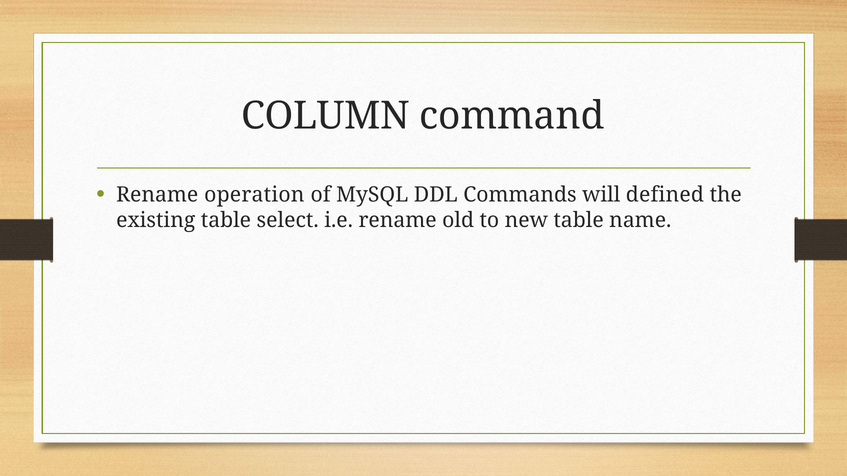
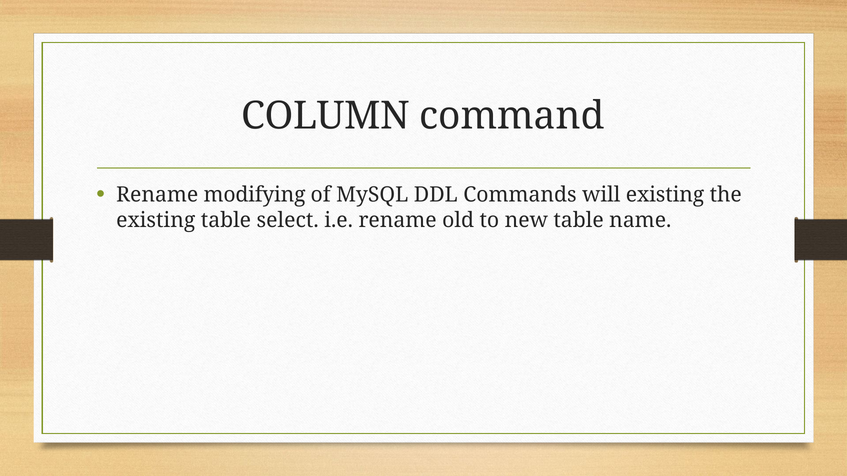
operation: operation -> modifying
will defined: defined -> existing
